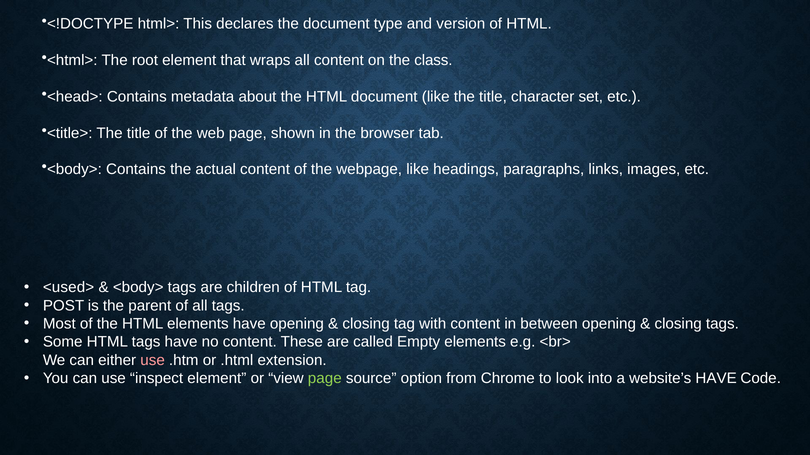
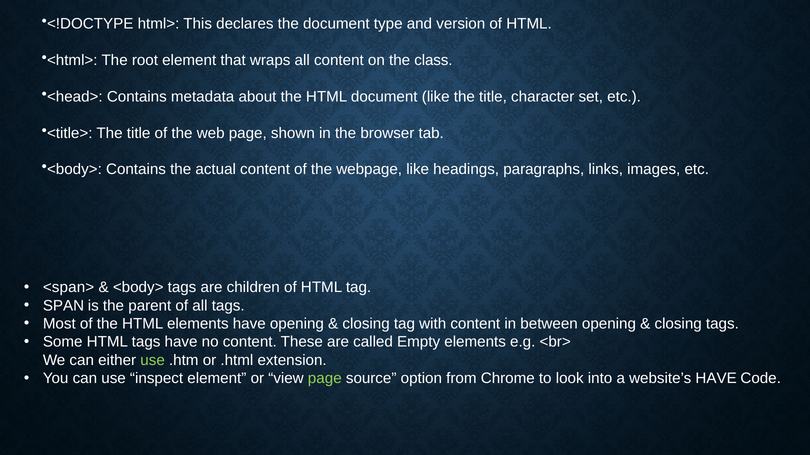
<used>: <used> -> <span>
POST: POST -> SPAN
use at (153, 361) colour: pink -> light green
